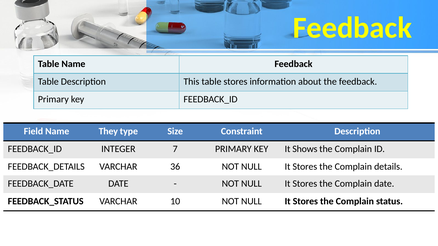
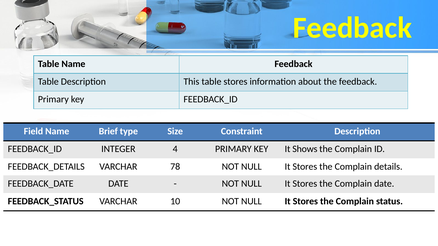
They: They -> Brief
7: 7 -> 4
36: 36 -> 78
